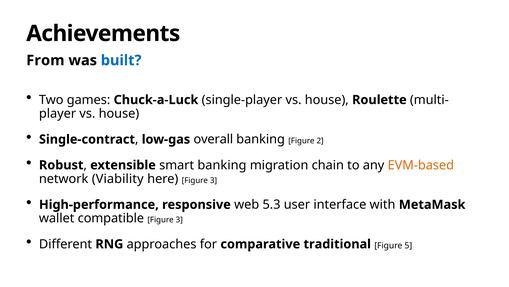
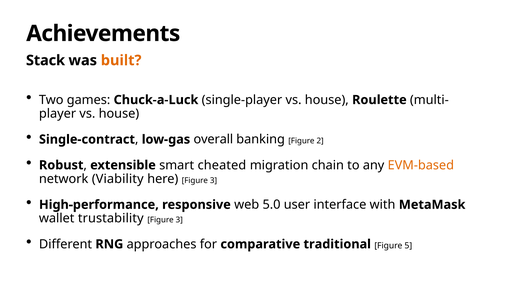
From: From -> Stack
built colour: blue -> orange
smart banking: banking -> cheated
5.3: 5.3 -> 5.0
compatible: compatible -> trustability
